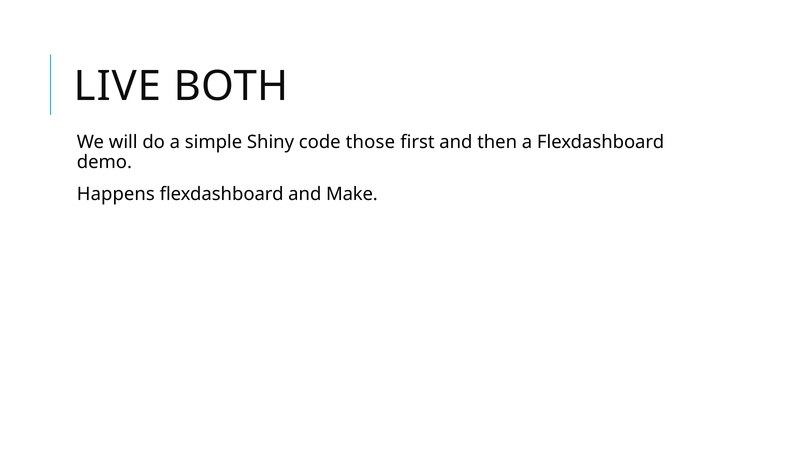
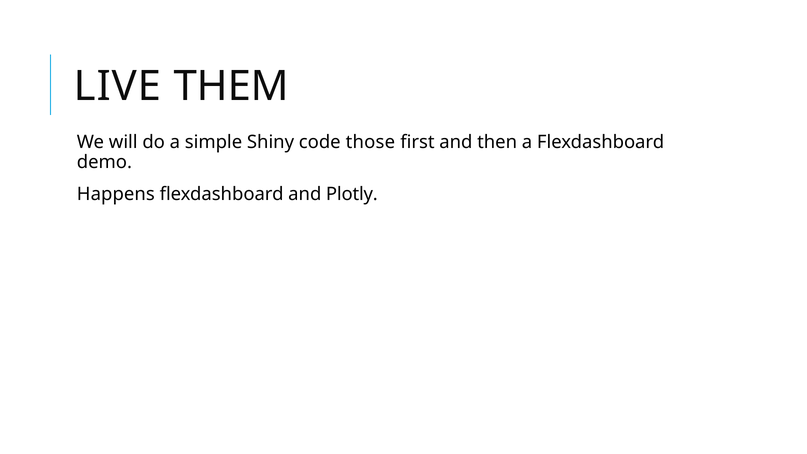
BOTH: BOTH -> THEM
Make: Make -> Plotly
